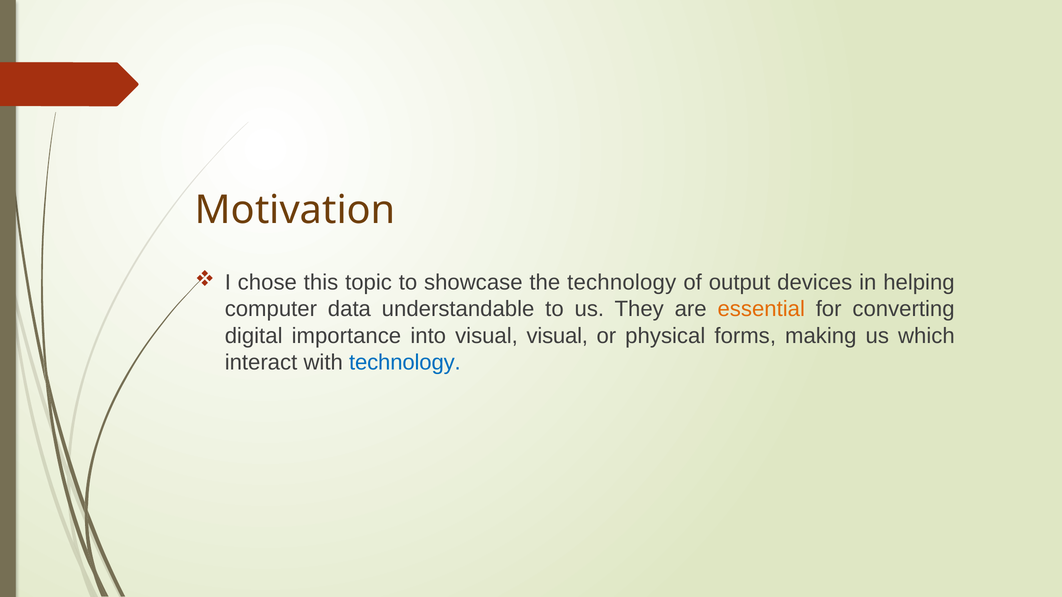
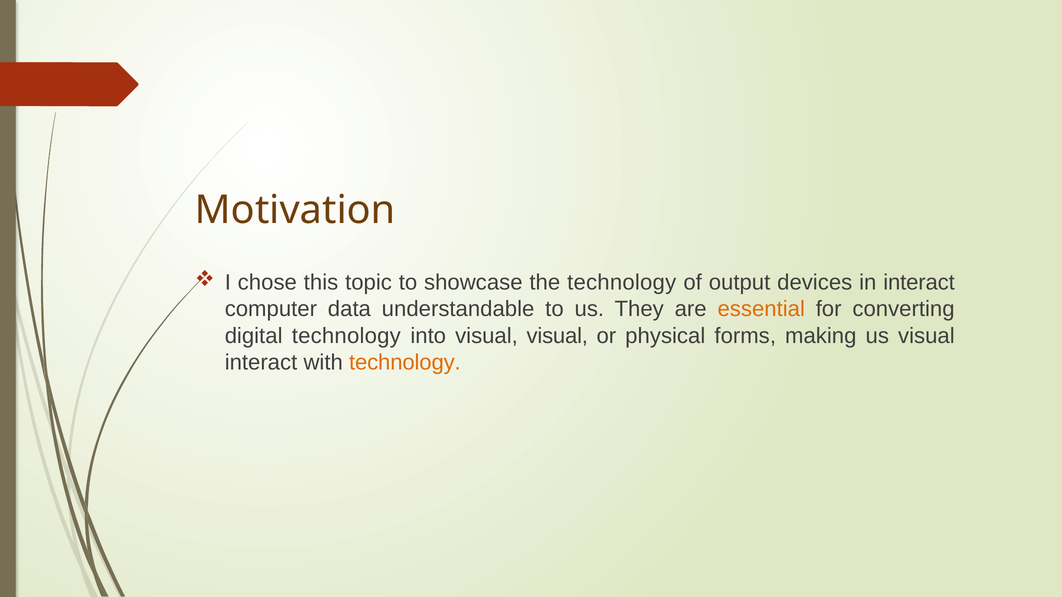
in helping: helping -> interact
digital importance: importance -> technology
us which: which -> visual
technology at (405, 362) colour: blue -> orange
